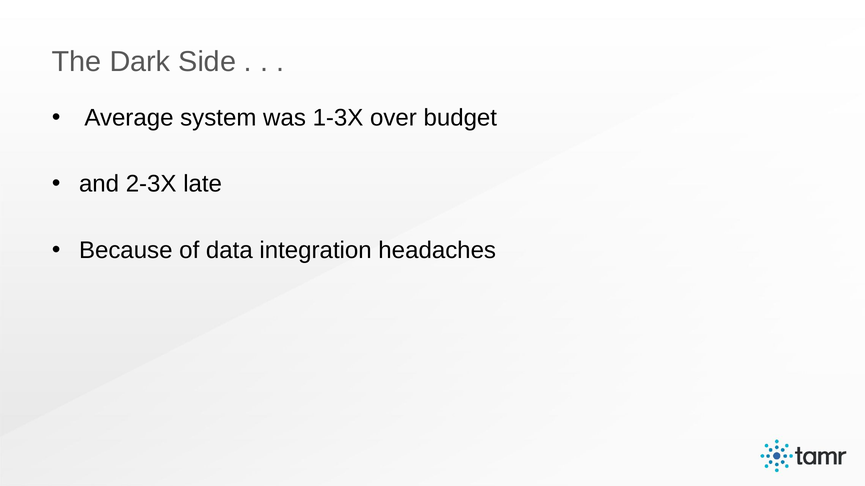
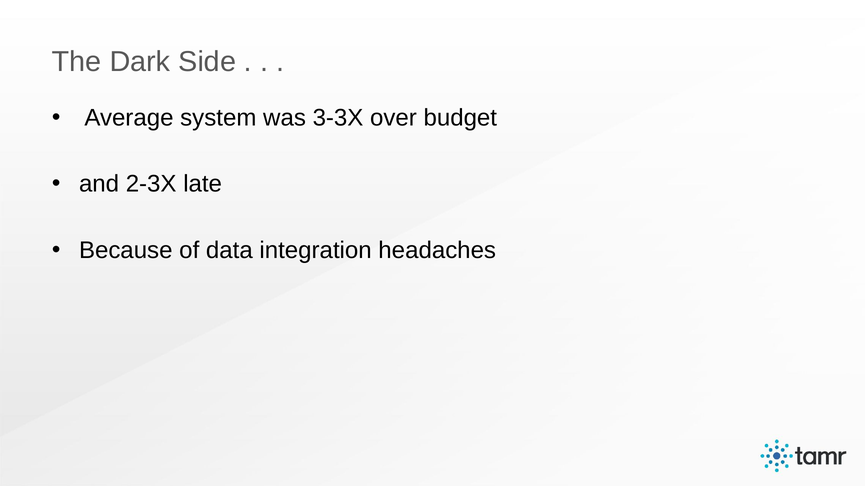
1-3X: 1-3X -> 3-3X
